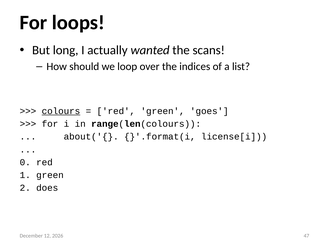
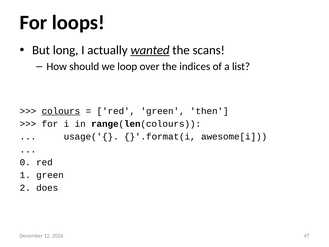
wanted underline: none -> present
goes: goes -> then
about('{: about('{ -> usage('{
license[i: license[i -> awesome[i
